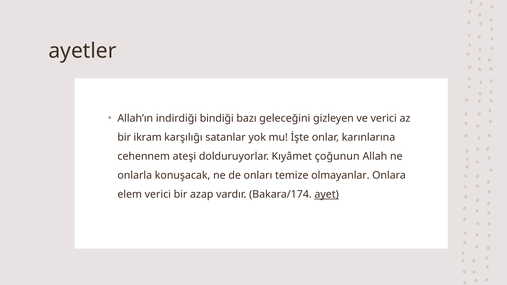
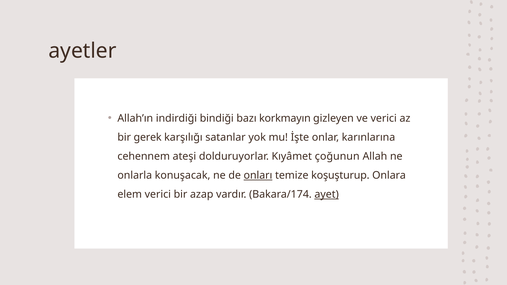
geleceğini: geleceğini -> korkmayın
ikram: ikram -> gerek
onları underline: none -> present
olmayanlar: olmayanlar -> koşuşturup
